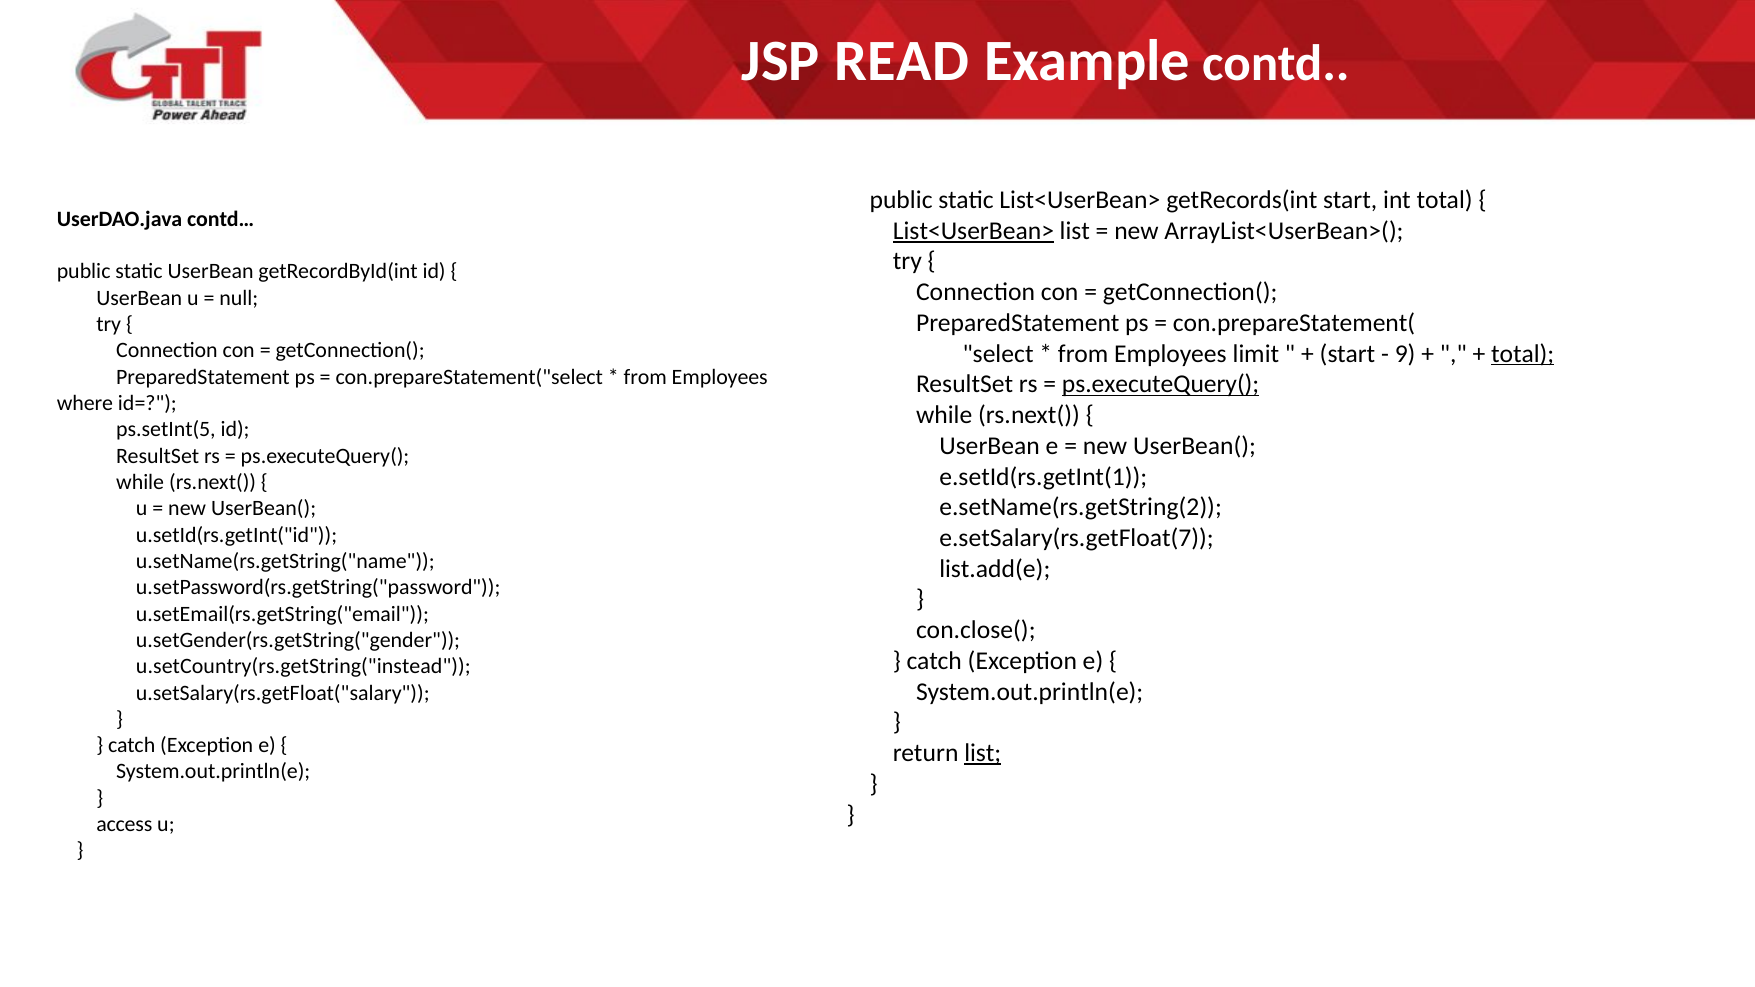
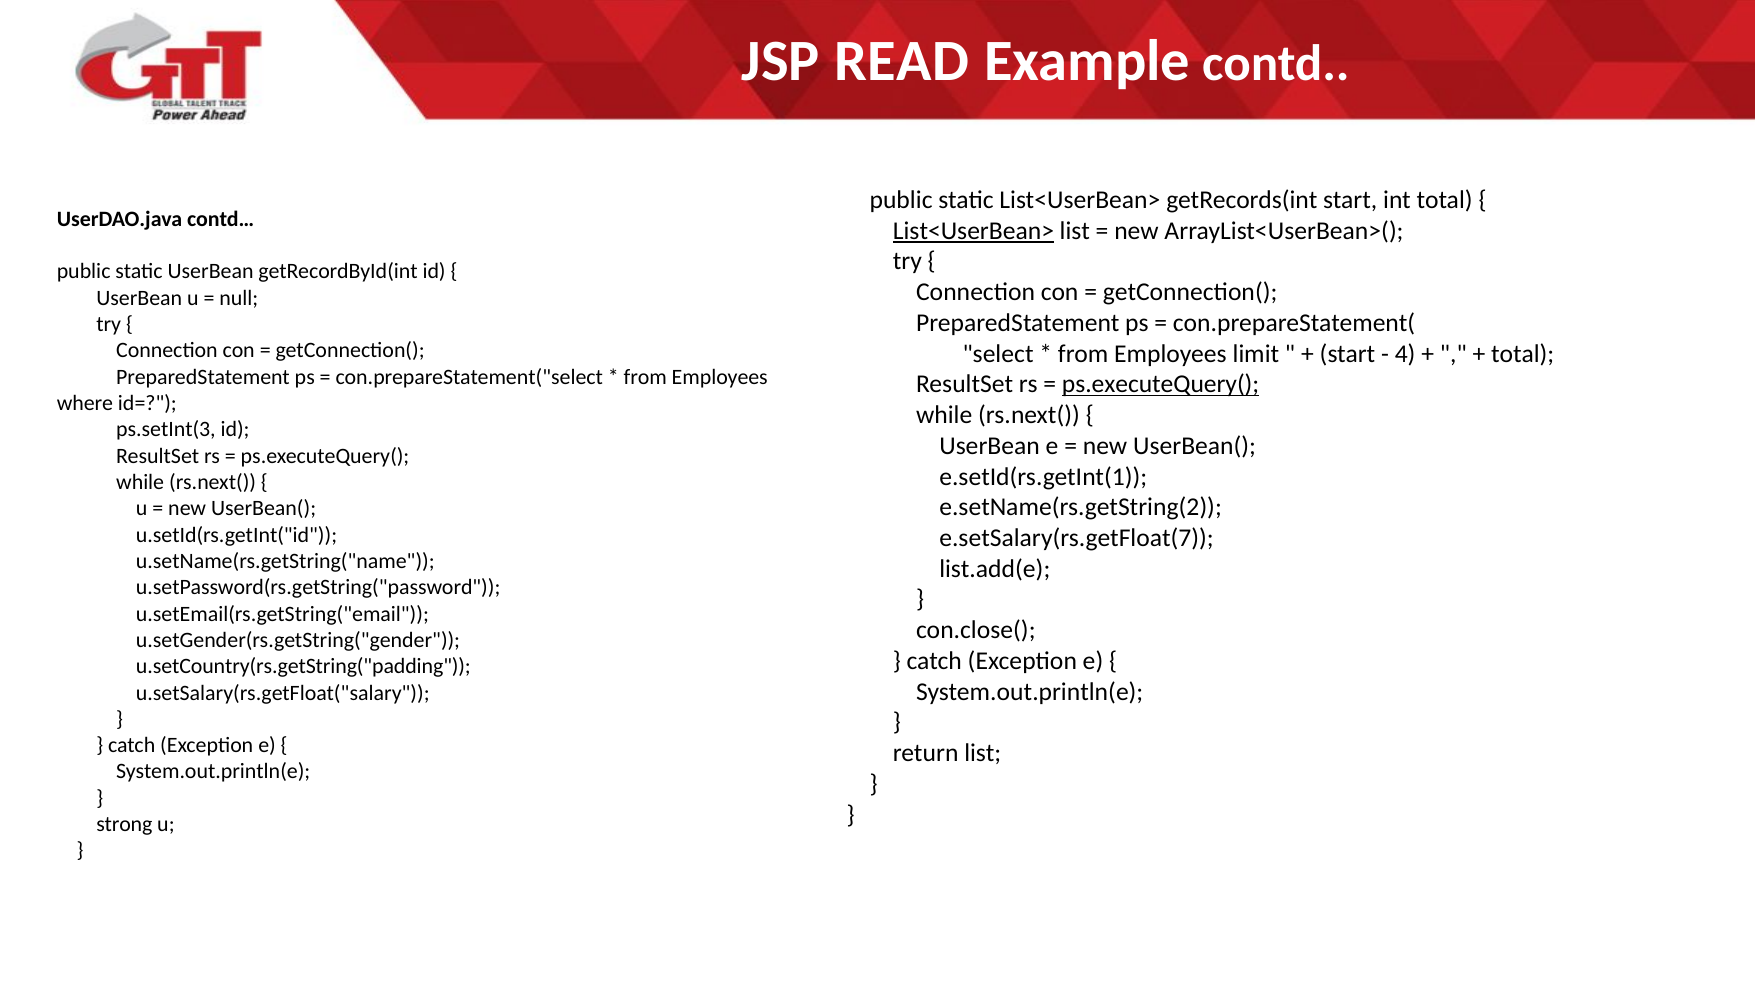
9: 9 -> 4
total at (1523, 354) underline: present -> none
ps.setInt(5: ps.setInt(5 -> ps.setInt(3
u.setCountry(rs.getString("instead: u.setCountry(rs.getString("instead -> u.setCountry(rs.getString("padding
list at (983, 753) underline: present -> none
access: access -> strong
